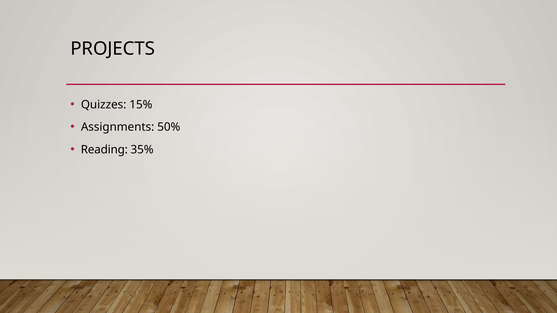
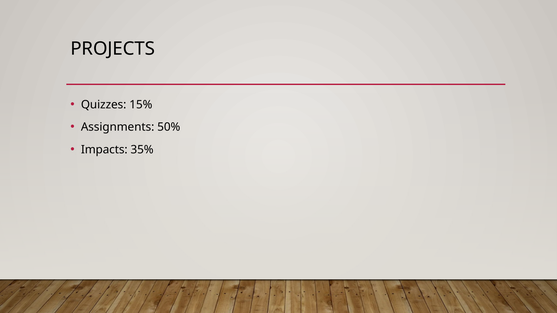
Reading: Reading -> Impacts
